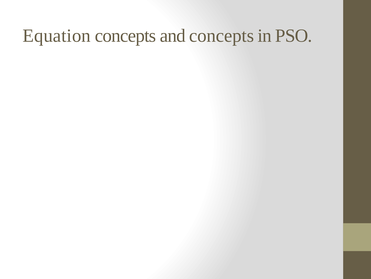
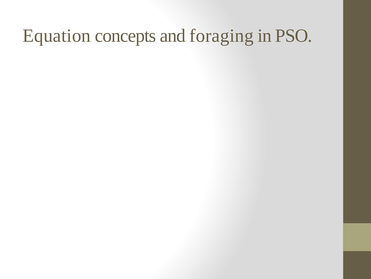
and concepts: concepts -> foraging
